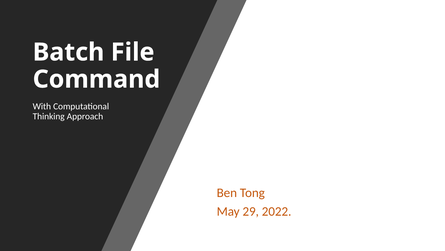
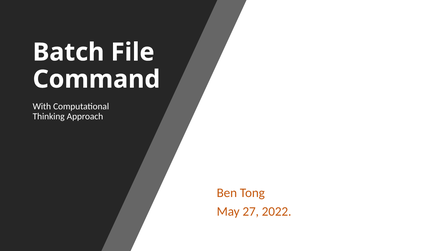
29: 29 -> 27
